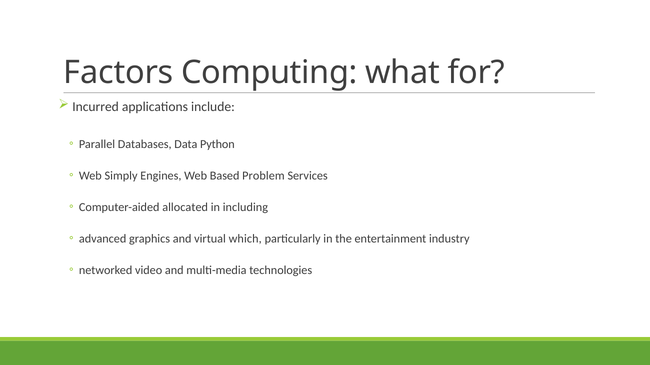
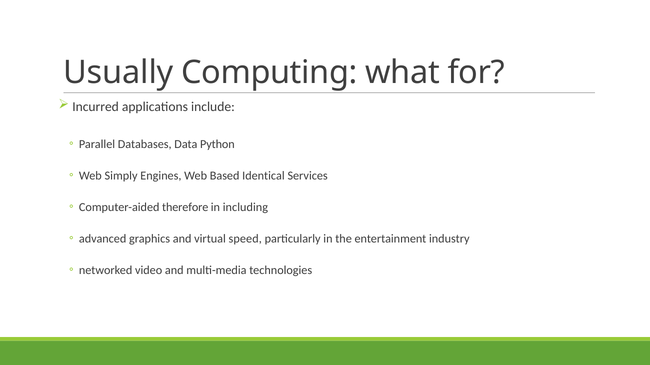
Factors: Factors -> Usually
Problem: Problem -> Identical
allocated: allocated -> therefore
which: which -> speed
